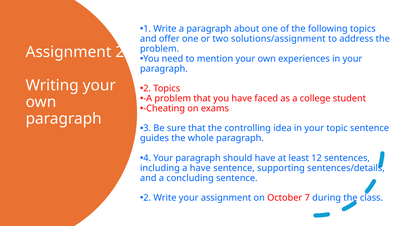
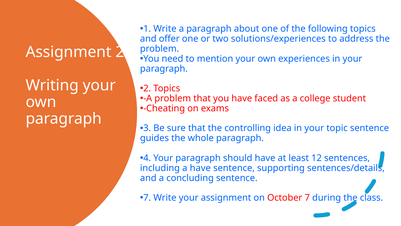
solutions/assignment: solutions/assignment -> solutions/experiences
2 at (147, 197): 2 -> 7
